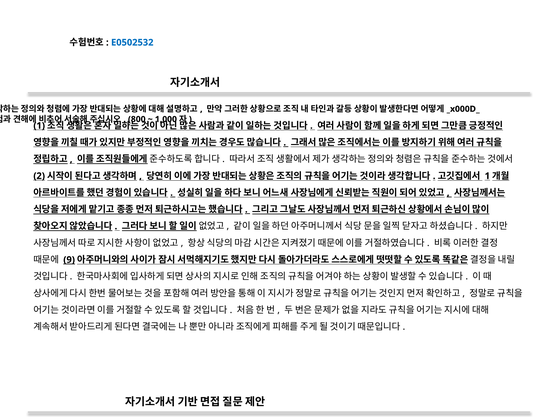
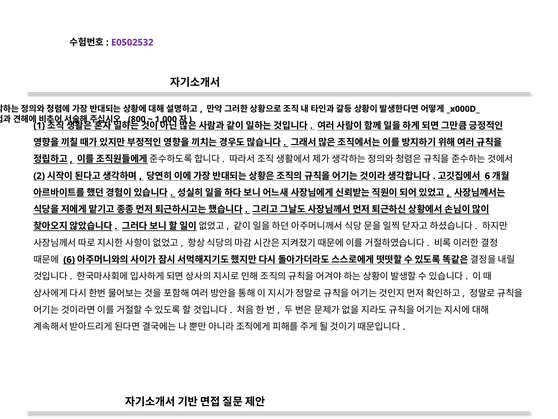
E0502532 colour: blue -> purple
1 at (487, 176): 1 -> 6
9 at (69, 259): 9 -> 6
